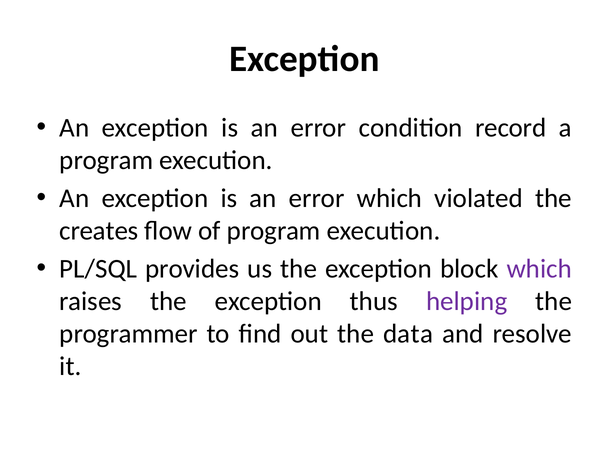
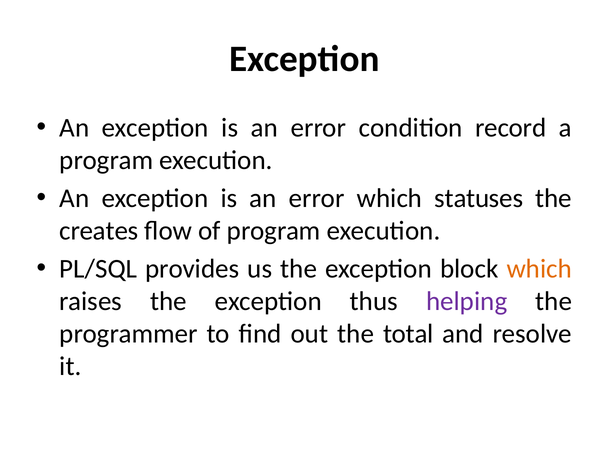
violated: violated -> statuses
which at (539, 269) colour: purple -> orange
data: data -> total
